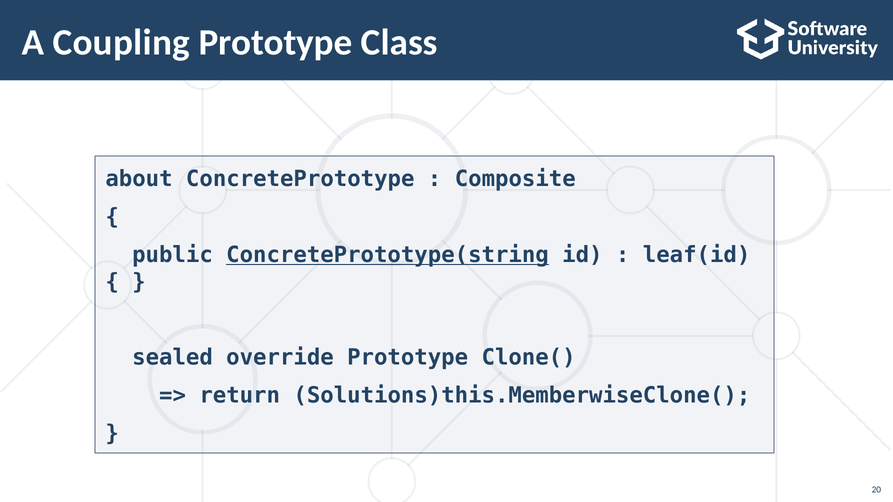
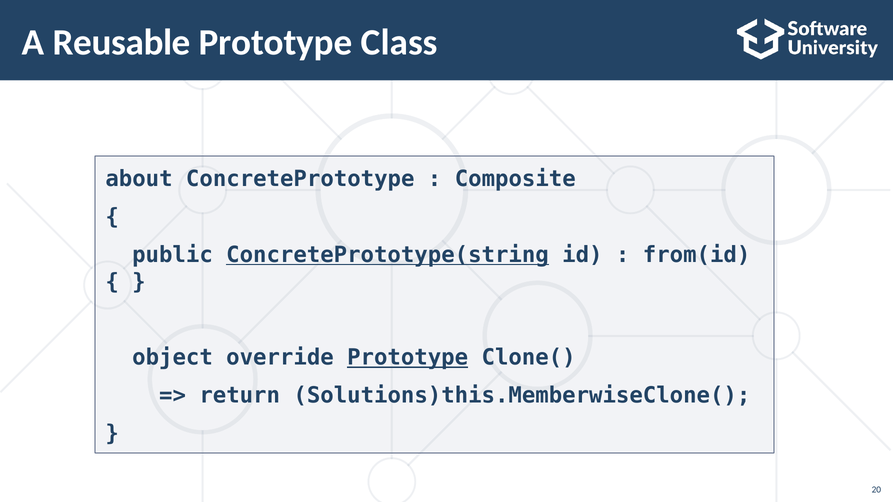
Coupling: Coupling -> Reusable
leaf(id: leaf(id -> from(id
sealed: sealed -> object
Prototype at (408, 358) underline: none -> present
